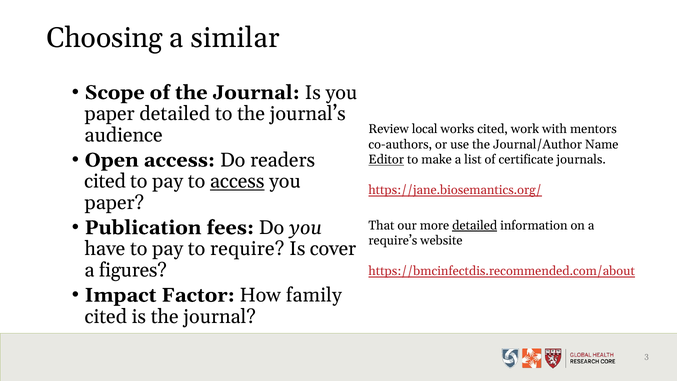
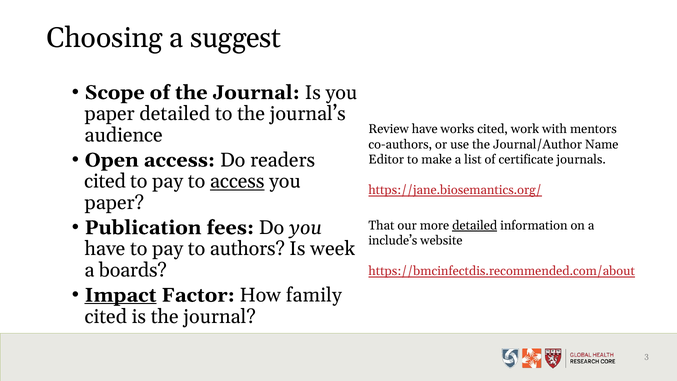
similar: similar -> suggest
Review local: local -> have
Editor underline: present -> none
require’s: require’s -> include’s
require: require -> authors
cover: cover -> week
figures: figures -> boards
Impact underline: none -> present
